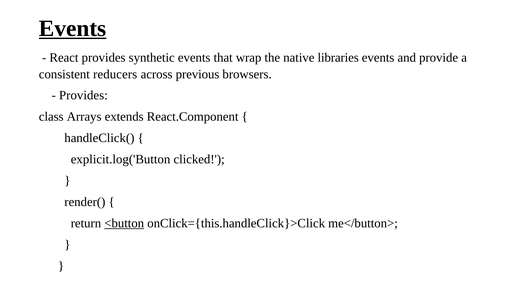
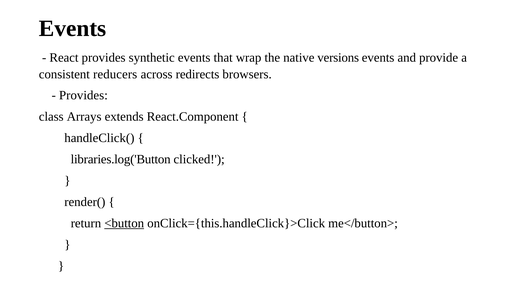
Events at (73, 28) underline: present -> none
libraries: libraries -> versions
previous: previous -> redirects
explicit.log('Button: explicit.log('Button -> libraries.log('Button
